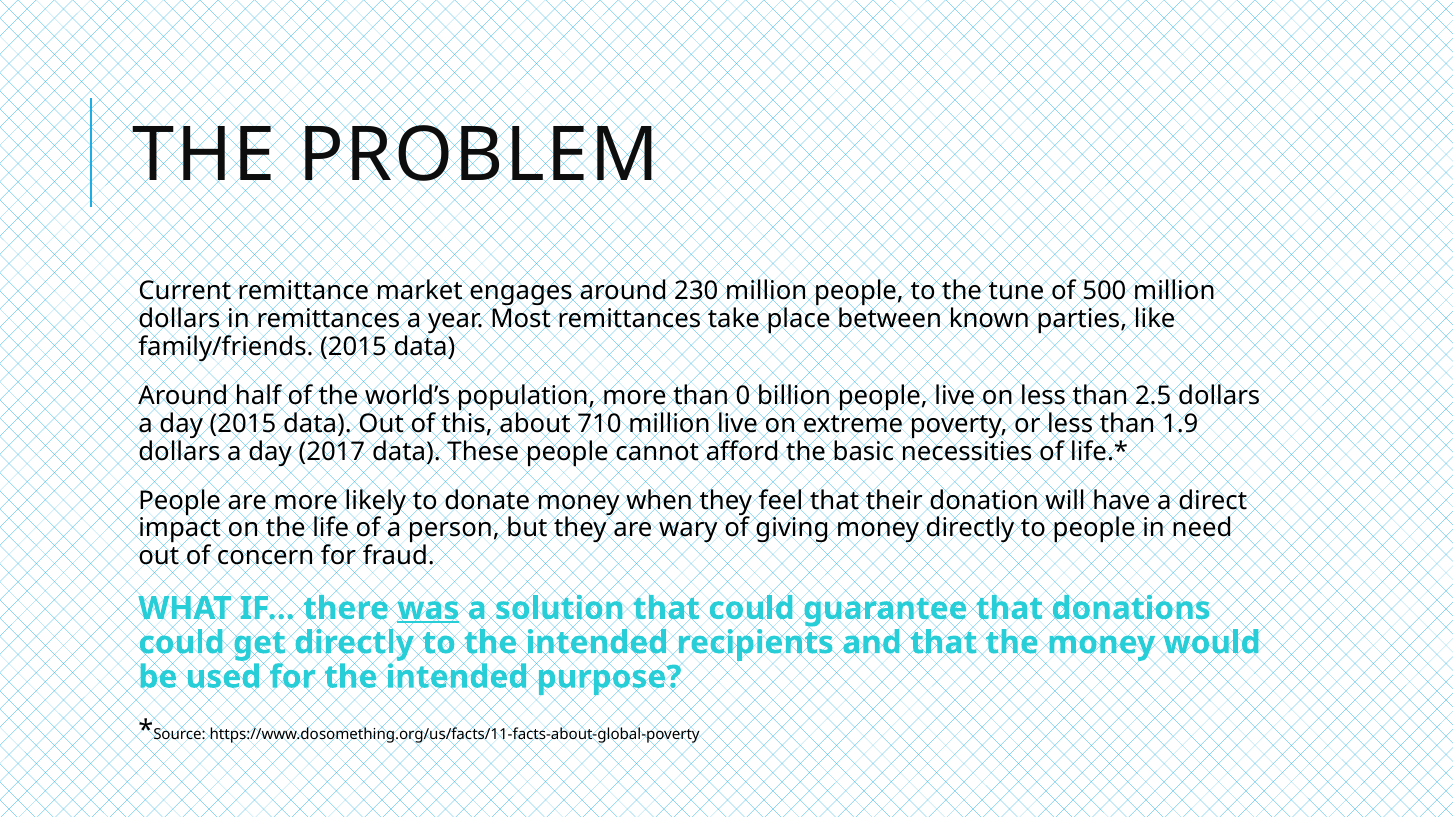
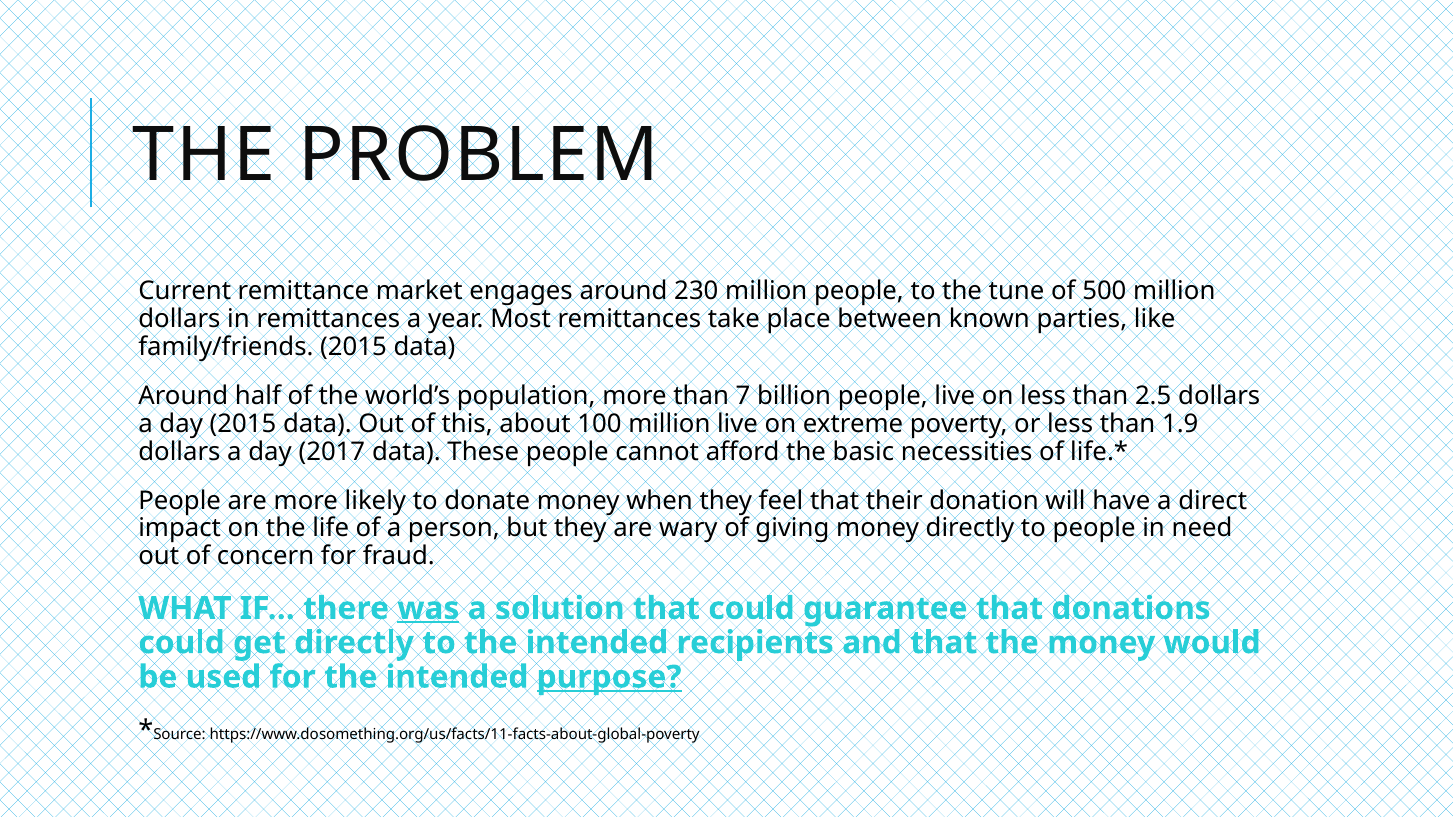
0: 0 -> 7
710: 710 -> 100
purpose underline: none -> present
